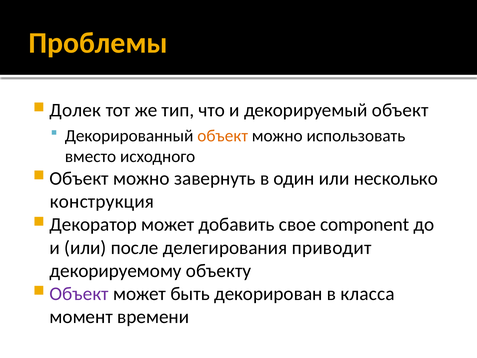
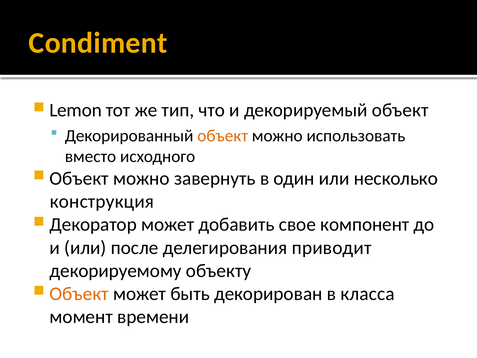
Проблемы: Проблемы -> Condiment
Долек: Долек -> Lemon
component: component -> компонент
Объект at (79, 294) colour: purple -> orange
